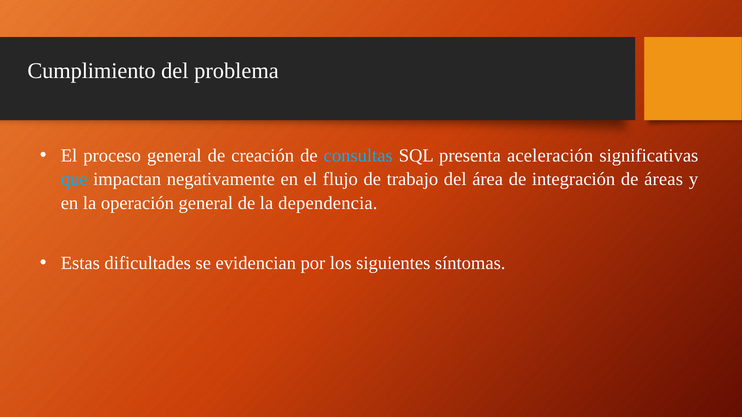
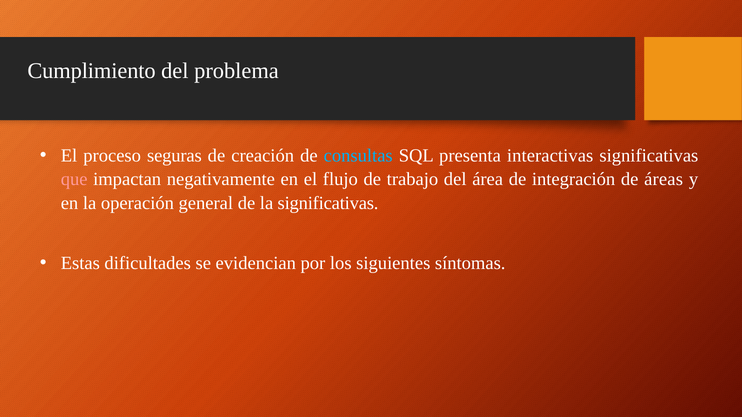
proceso general: general -> seguras
aceleración: aceleración -> interactivas
que colour: light blue -> pink
la dependencia: dependencia -> significativas
